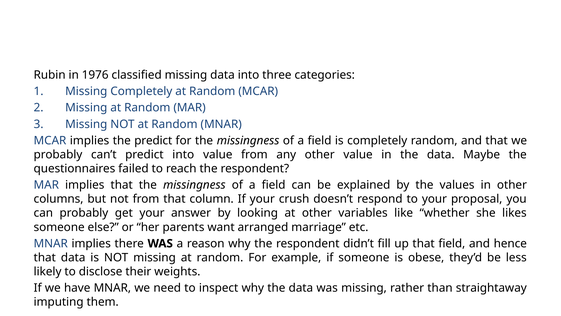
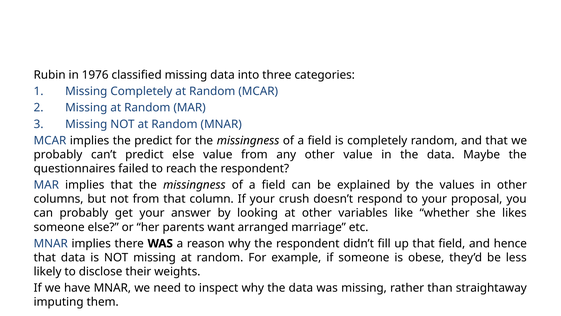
predict into: into -> else
